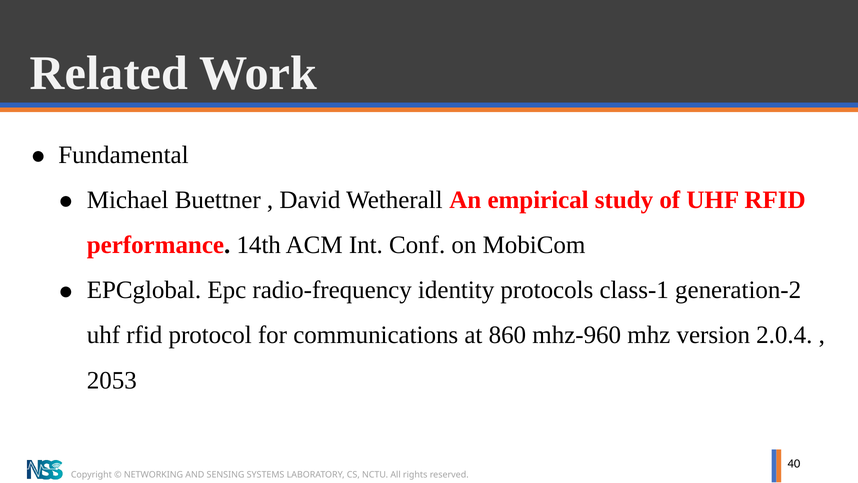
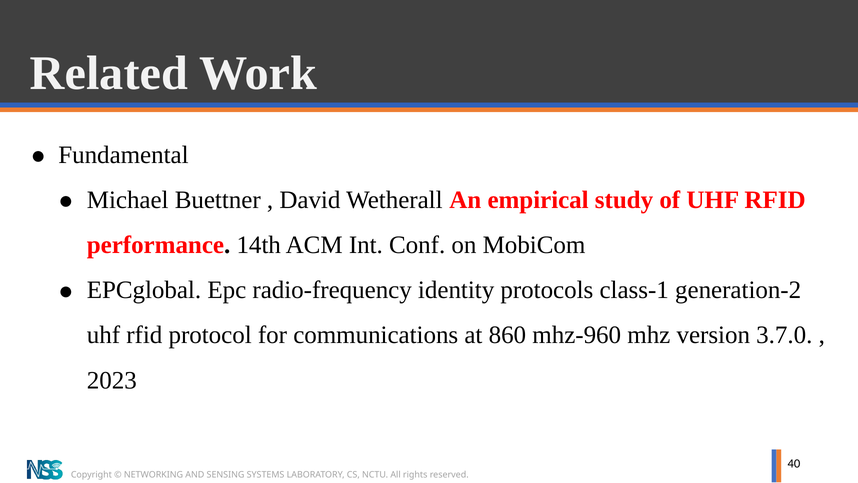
2.0.4: 2.0.4 -> 3.7.0
2053: 2053 -> 2023
